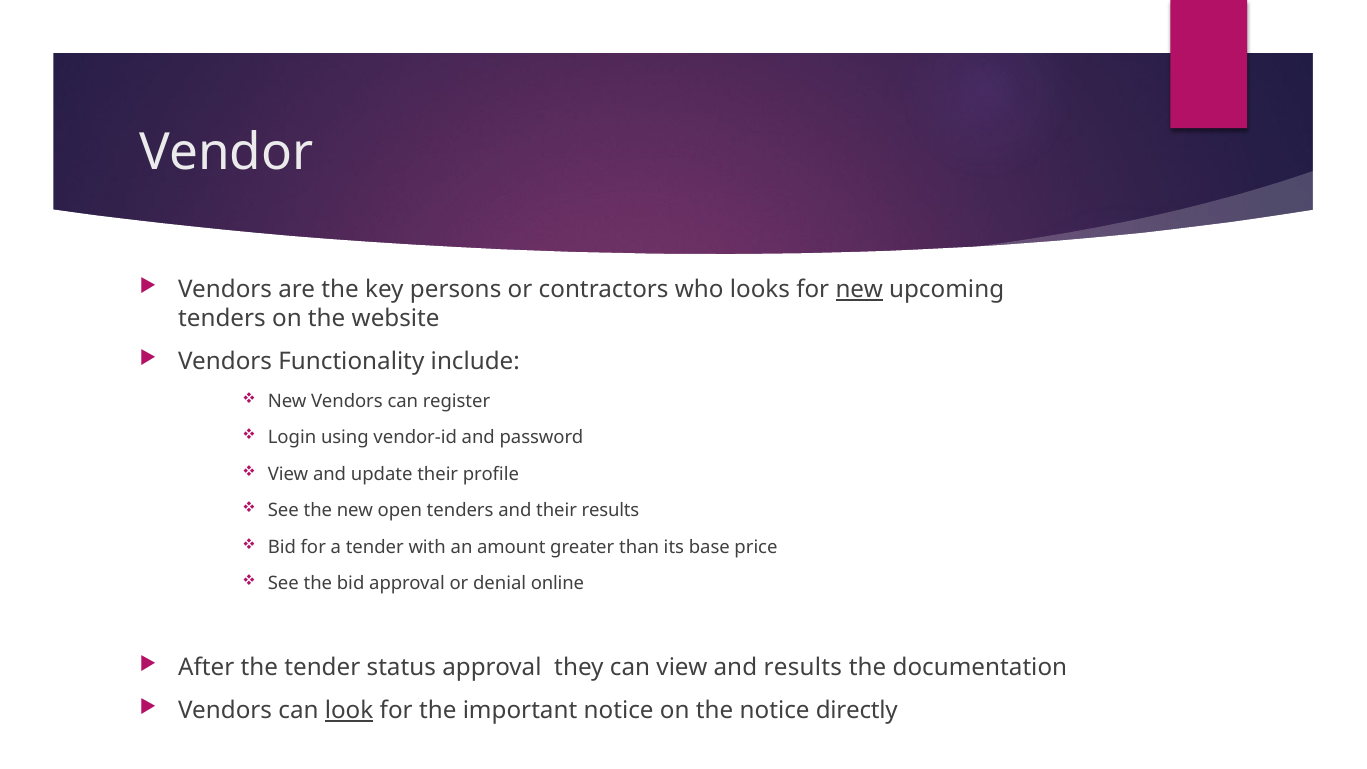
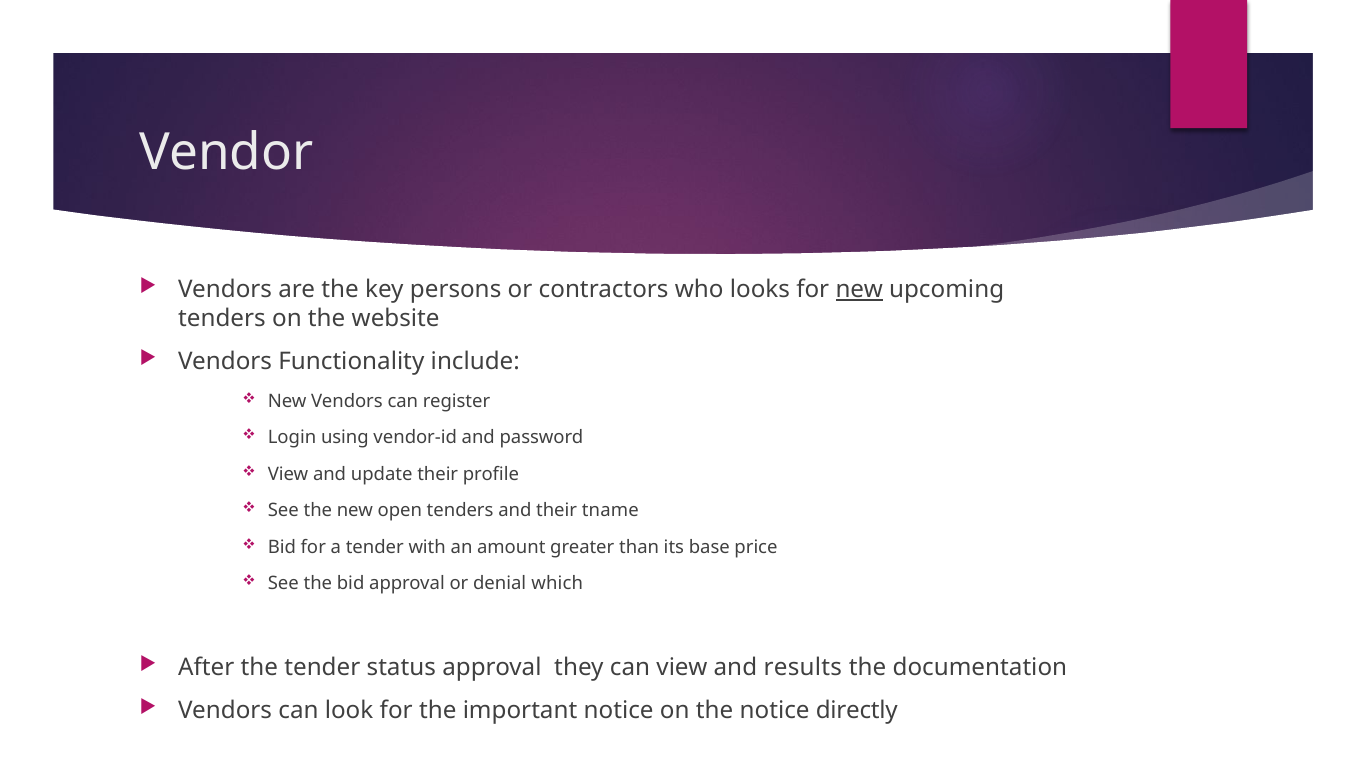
their results: results -> tname
online: online -> which
look underline: present -> none
